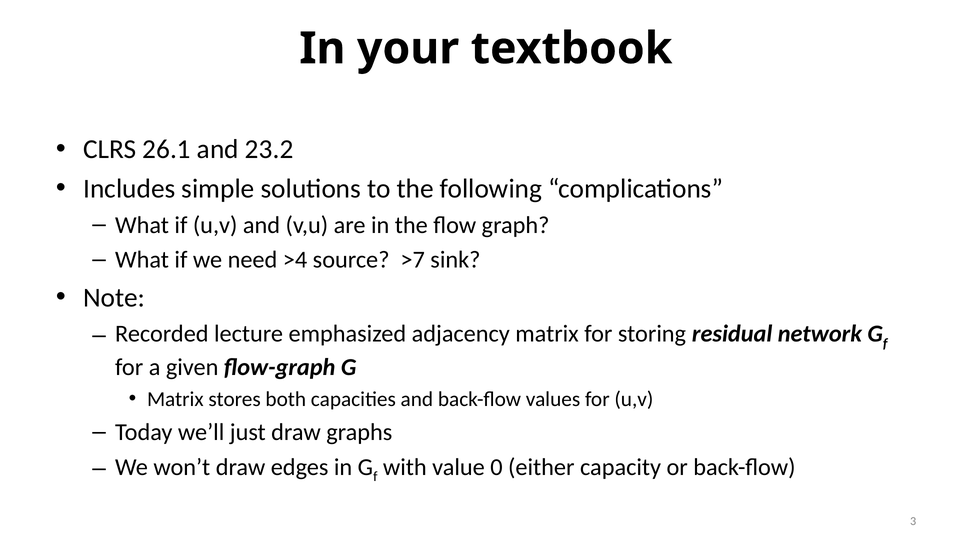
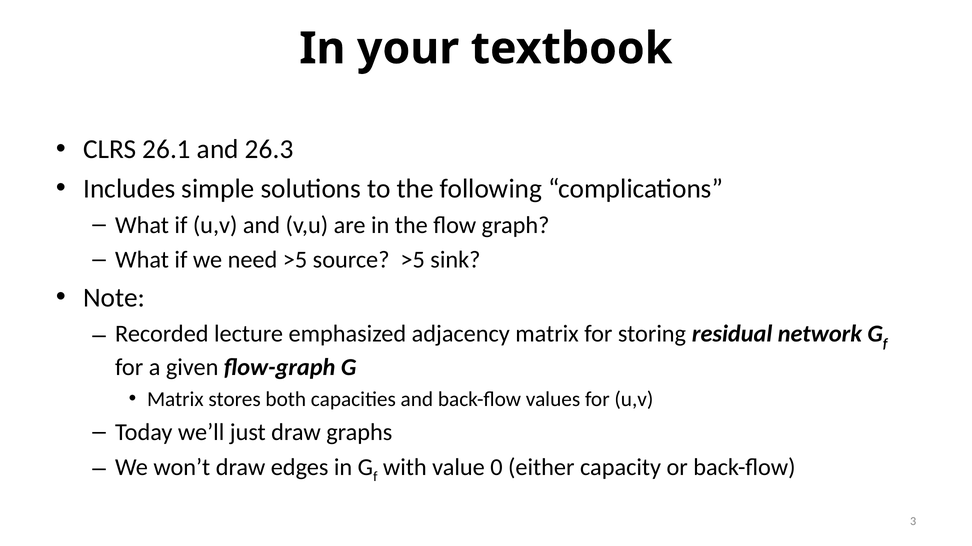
23.2: 23.2 -> 26.3
need >4: >4 -> >5
source >7: >7 -> >5
